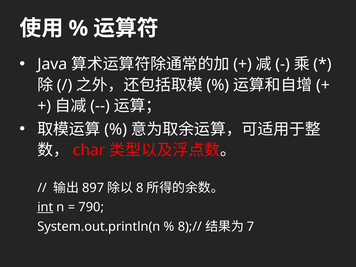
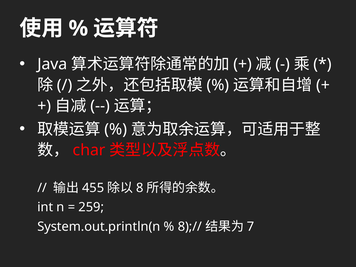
897: 897 -> 455
int underline: present -> none
790: 790 -> 259
